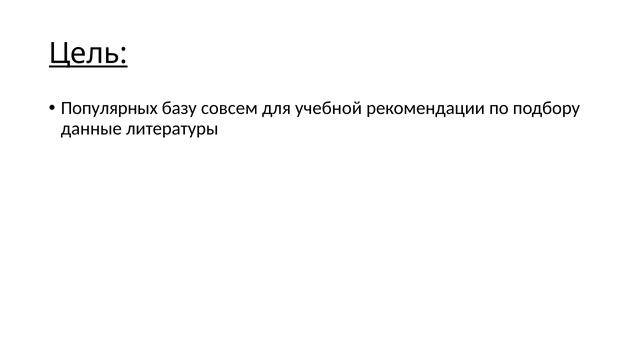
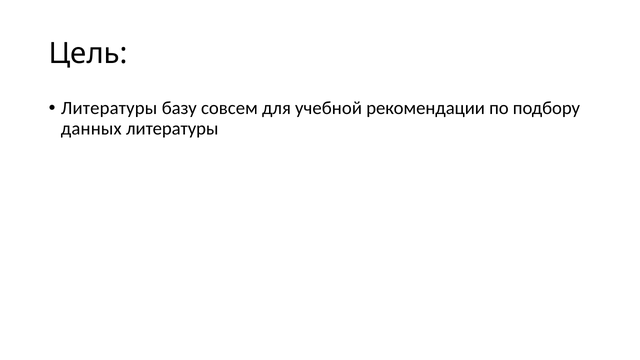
Цель underline: present -> none
Популярных at (109, 108): Популярных -> Литературы
данные: данные -> данных
